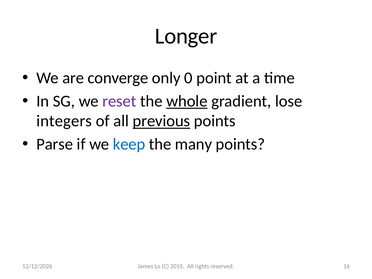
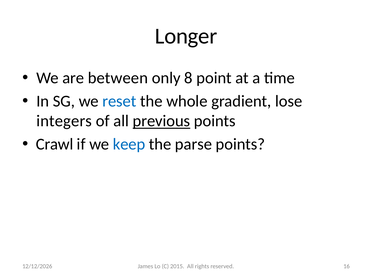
converge: converge -> between
0: 0 -> 8
reset colour: purple -> blue
whole underline: present -> none
Parse: Parse -> Crawl
many: many -> parse
